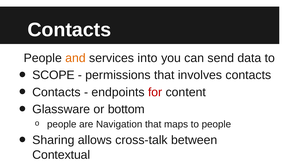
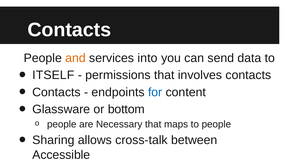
SCOPE: SCOPE -> ITSELF
for colour: red -> blue
Navigation: Navigation -> Necessary
Contextual: Contextual -> Accessible
